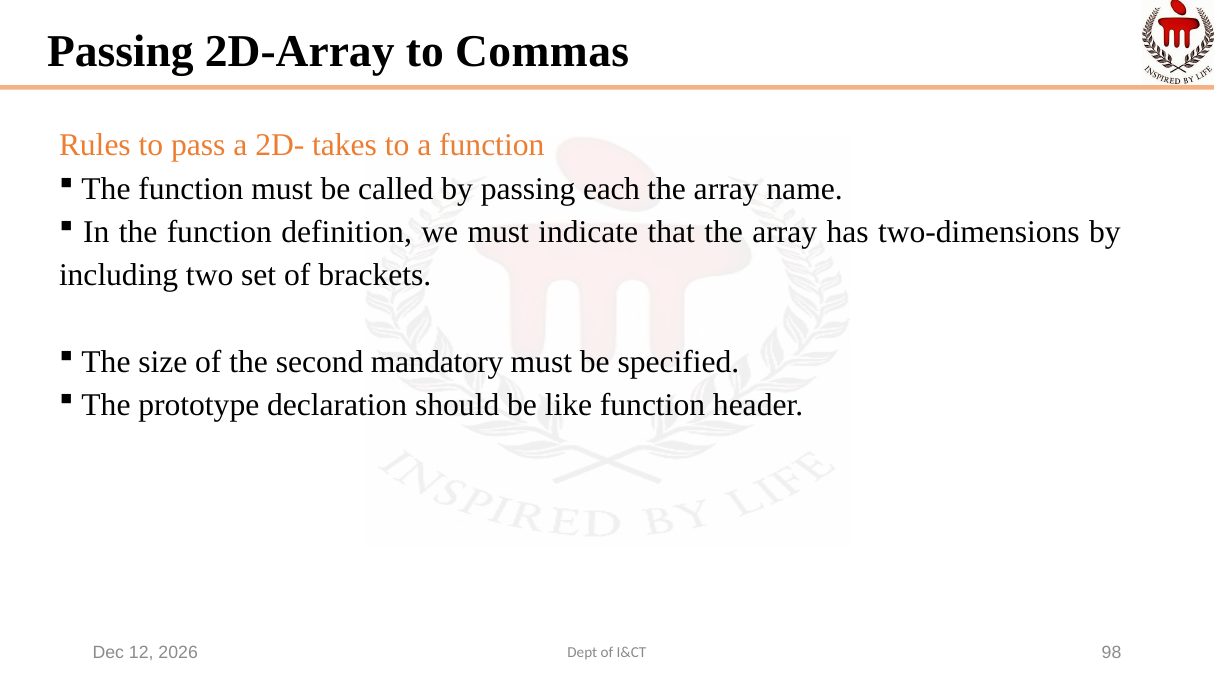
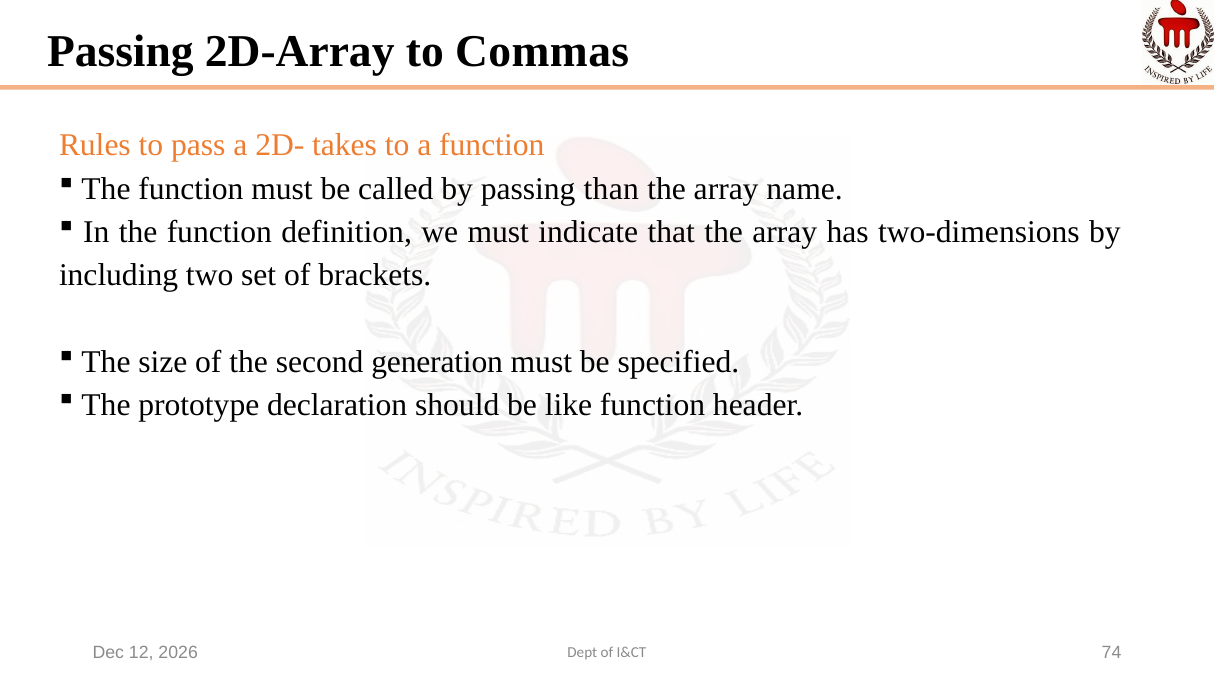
each: each -> than
mandatory: mandatory -> generation
98: 98 -> 74
